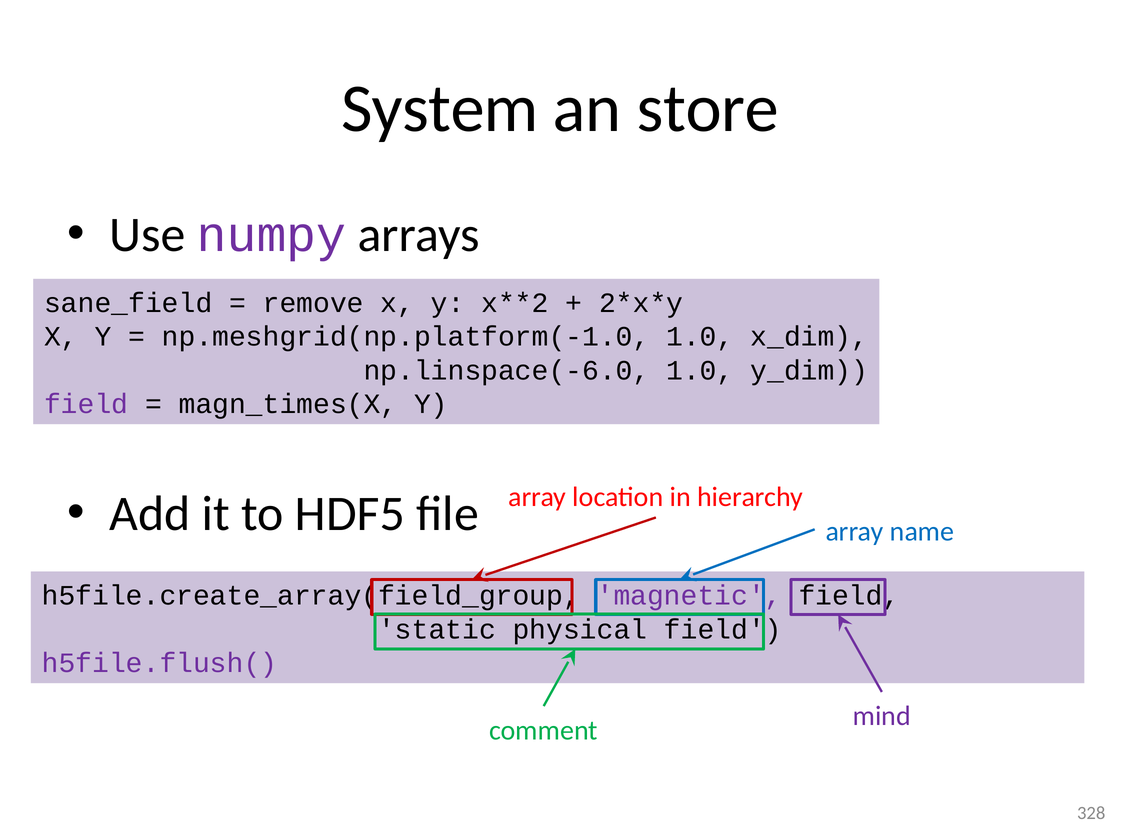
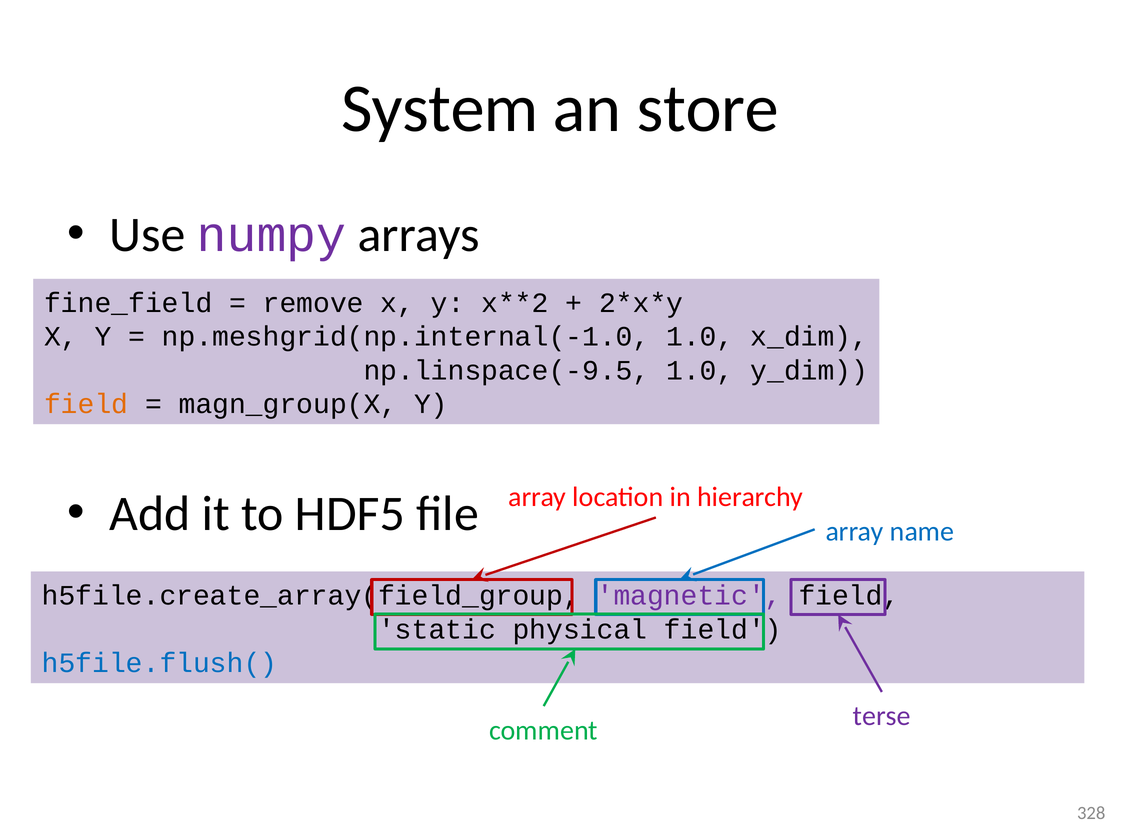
sane_field: sane_field -> fine_field
np.meshgrid(np.platform(-1.0: np.meshgrid(np.platform(-1.0 -> np.meshgrid(np.internal(-1.0
np.linspace(-6.0: np.linspace(-6.0 -> np.linspace(-9.5
field at (86, 404) colour: purple -> orange
magn_times(X: magn_times(X -> magn_group(X
h5file.flush( colour: purple -> blue
mind: mind -> terse
